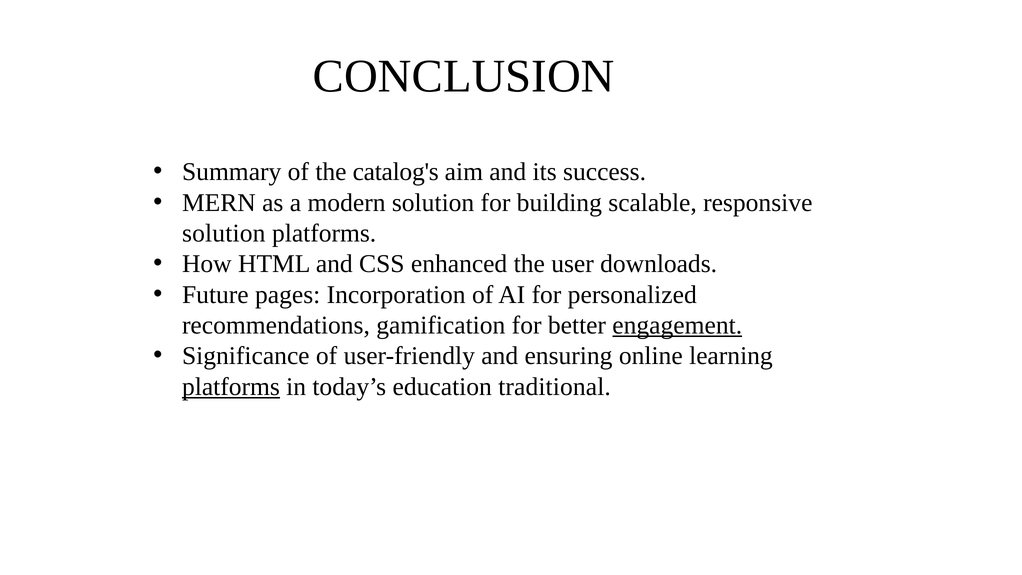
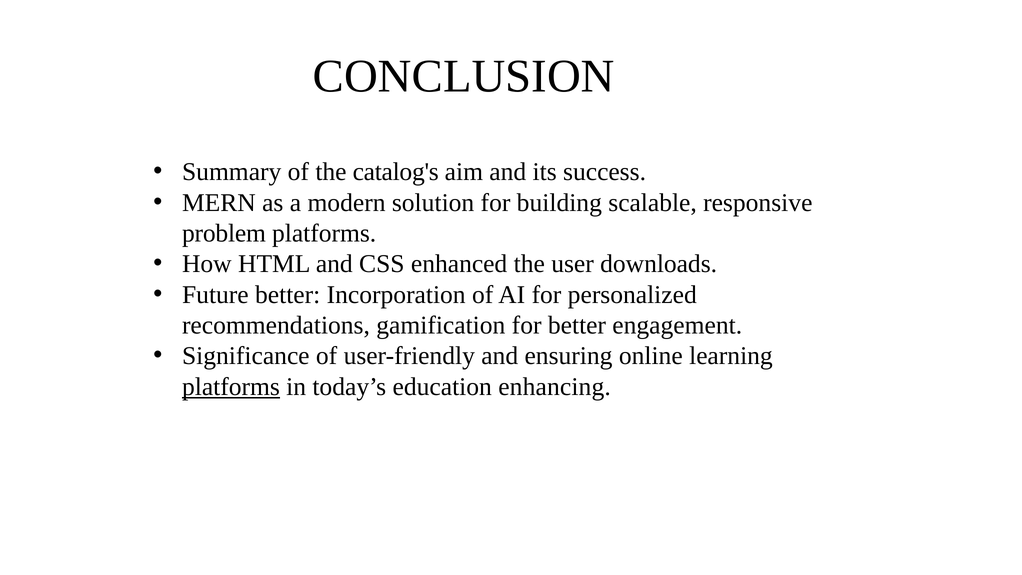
solution at (224, 233): solution -> problem
Future pages: pages -> better
engagement underline: present -> none
traditional: traditional -> enhancing
